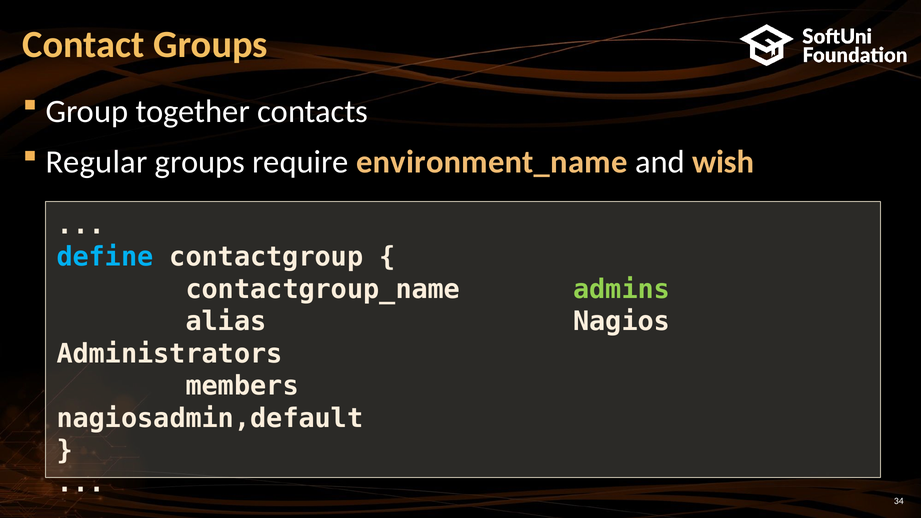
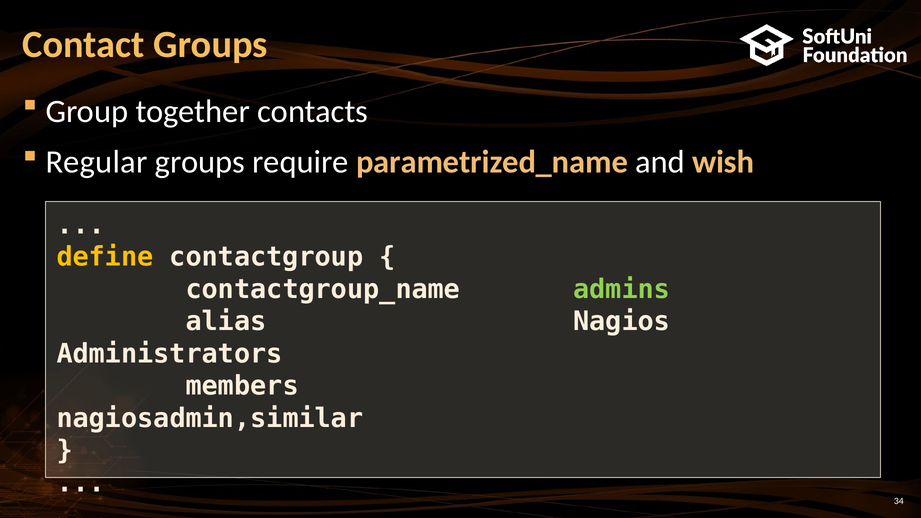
environment_name: environment_name -> parametrized_name
define colour: light blue -> yellow
nagiosadmin,default: nagiosadmin,default -> nagiosadmin,similar
